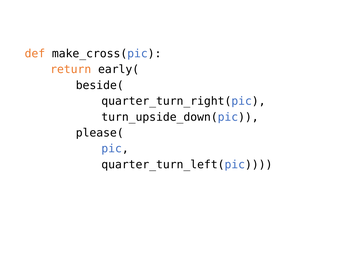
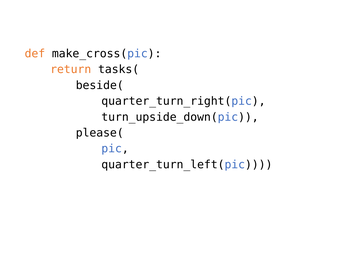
early(: early( -> tasks(
